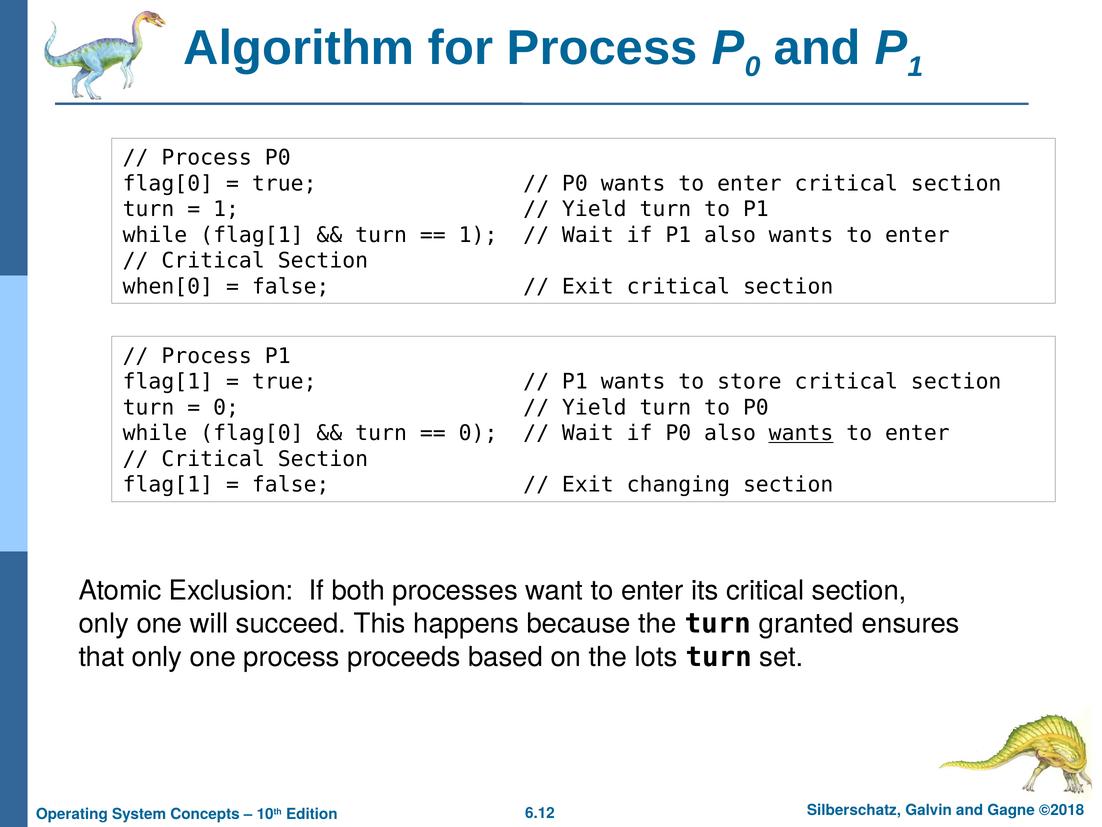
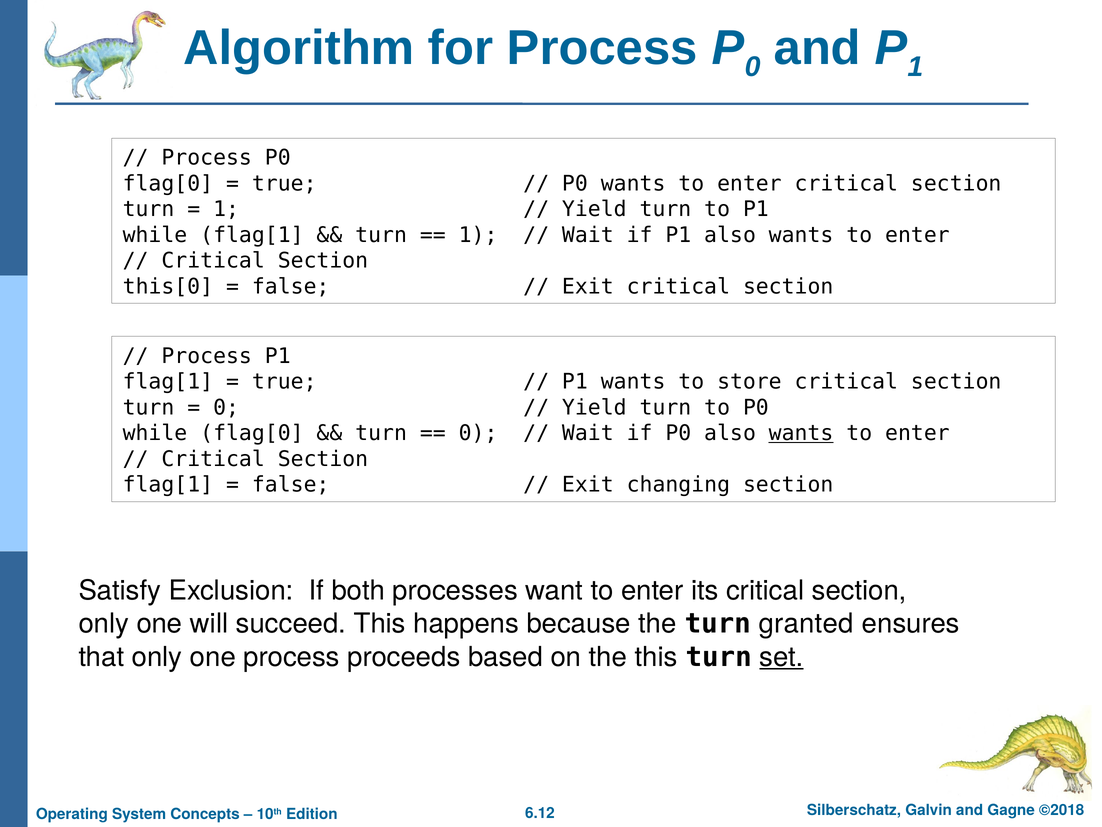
when[0: when[0 -> this[0
Atomic: Atomic -> Satisfy
the lots: lots -> this
set underline: none -> present
